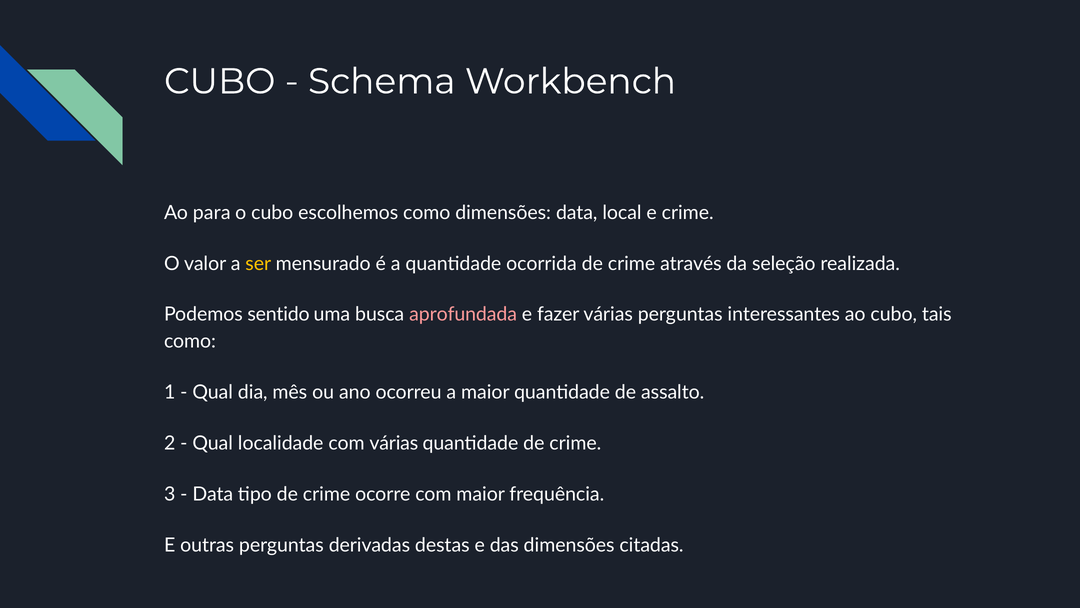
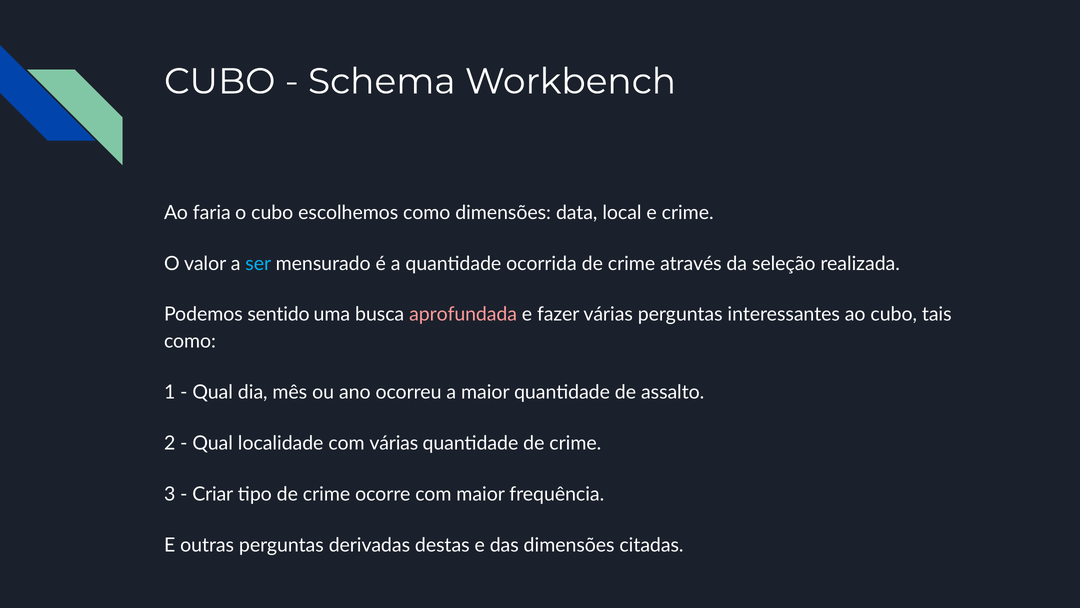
para: para -> faria
ser colour: yellow -> light blue
Data at (213, 494): Data -> Criar
